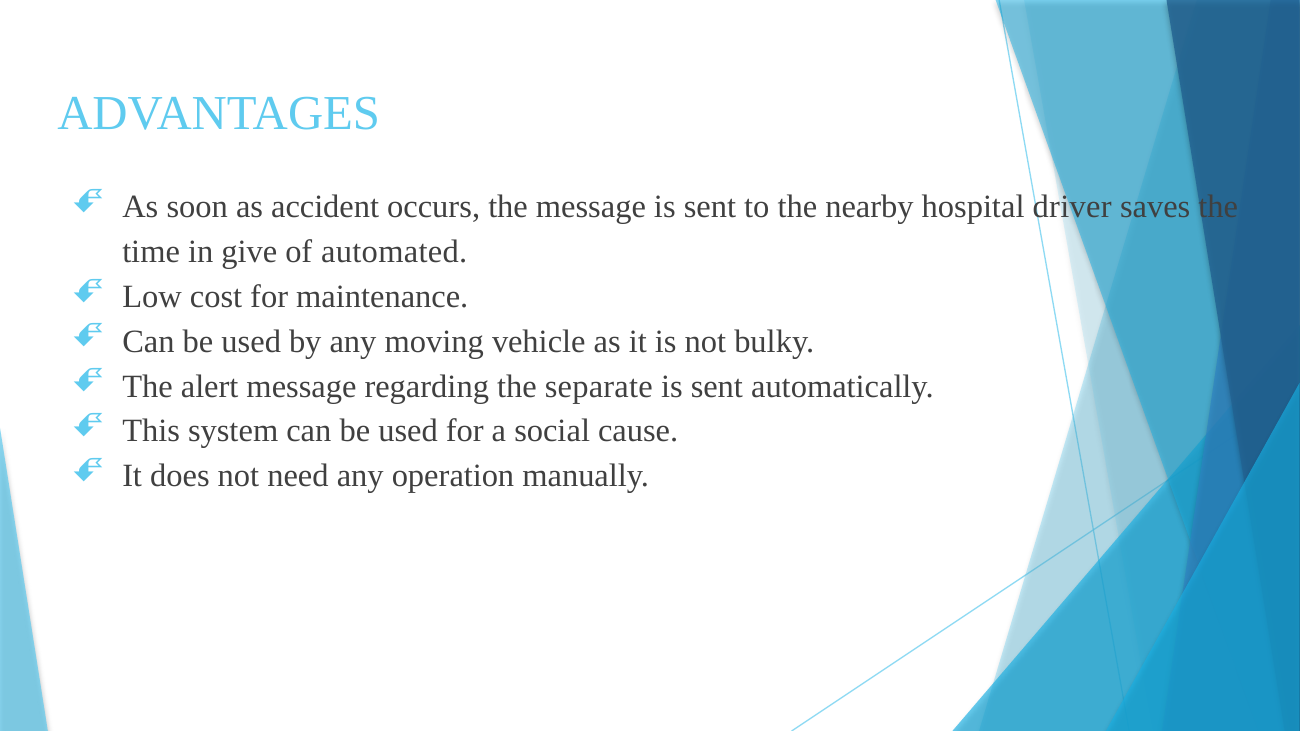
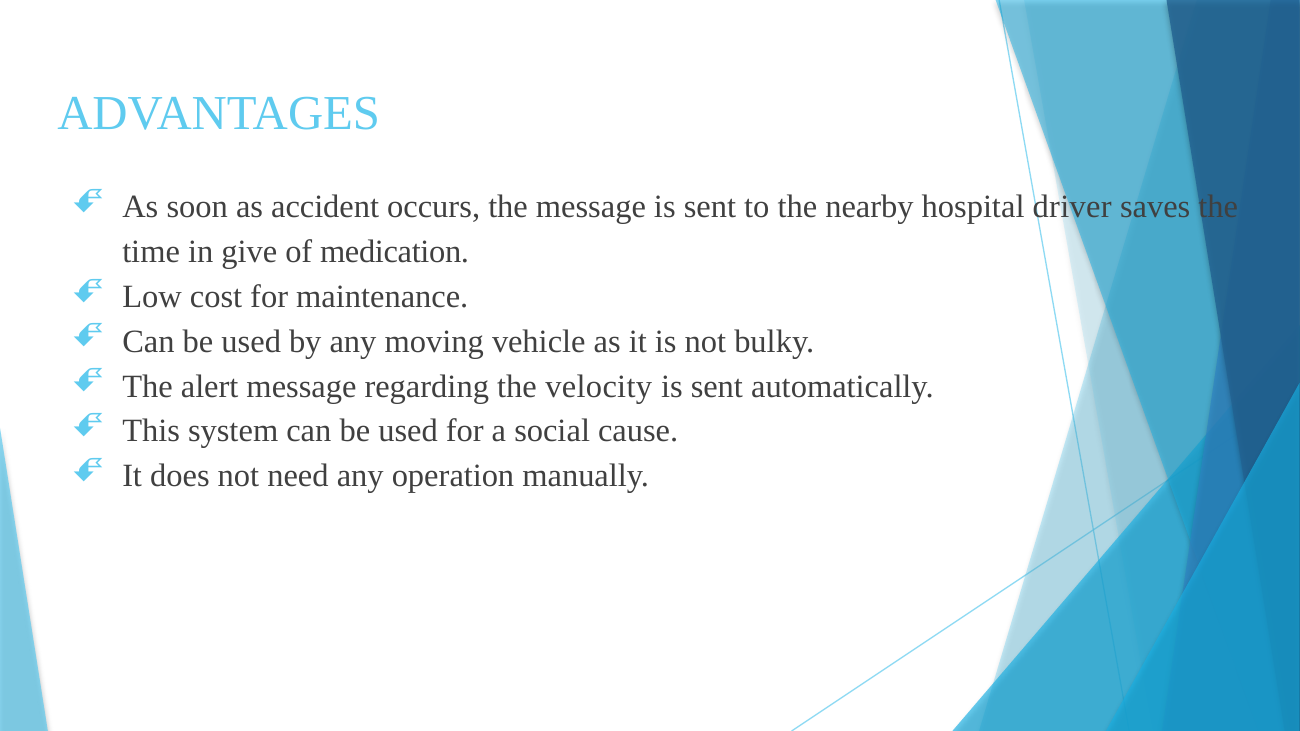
automated: automated -> medication
separate: separate -> velocity
